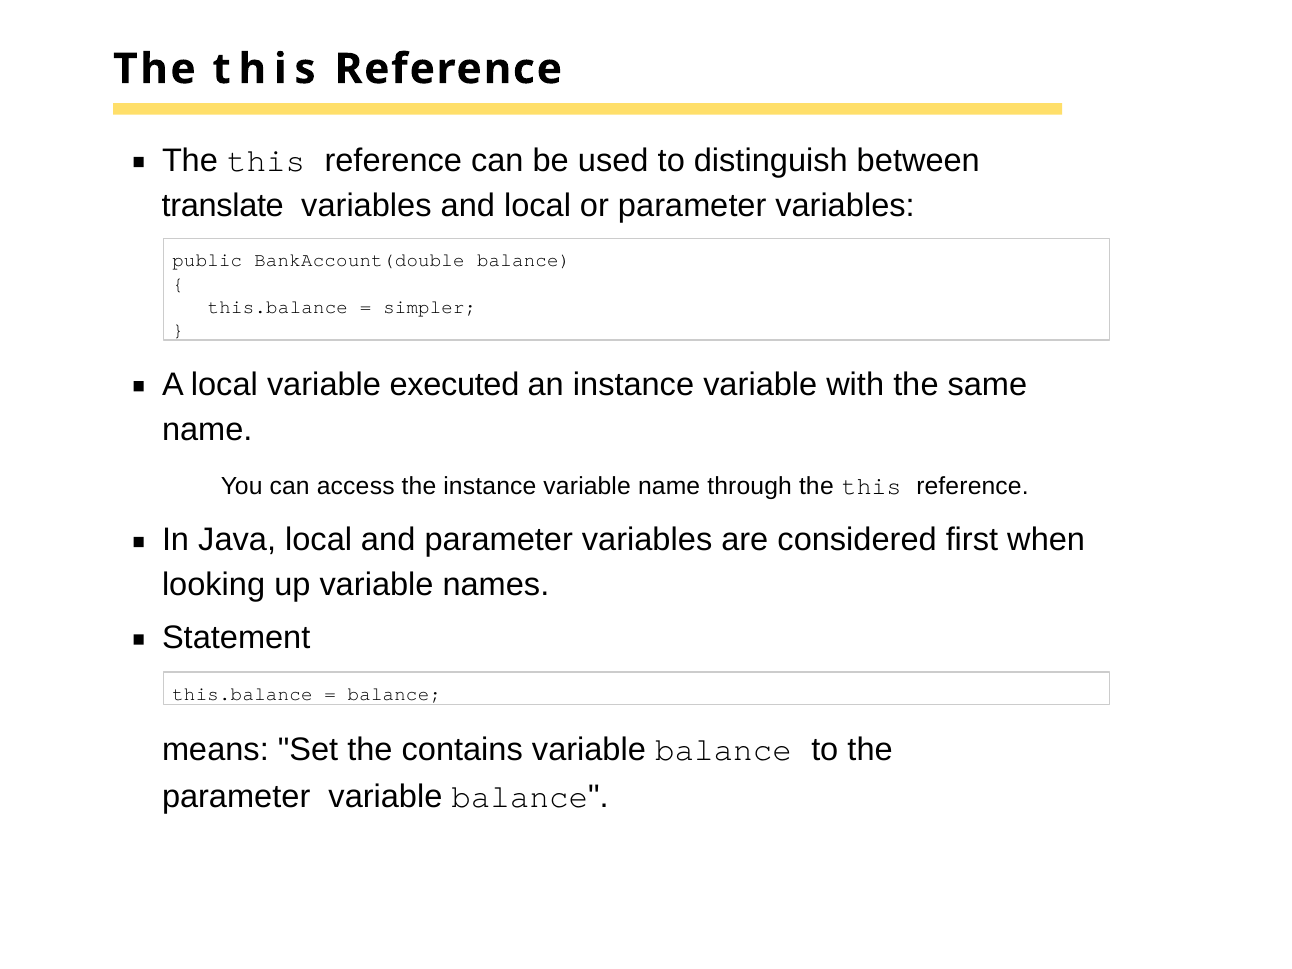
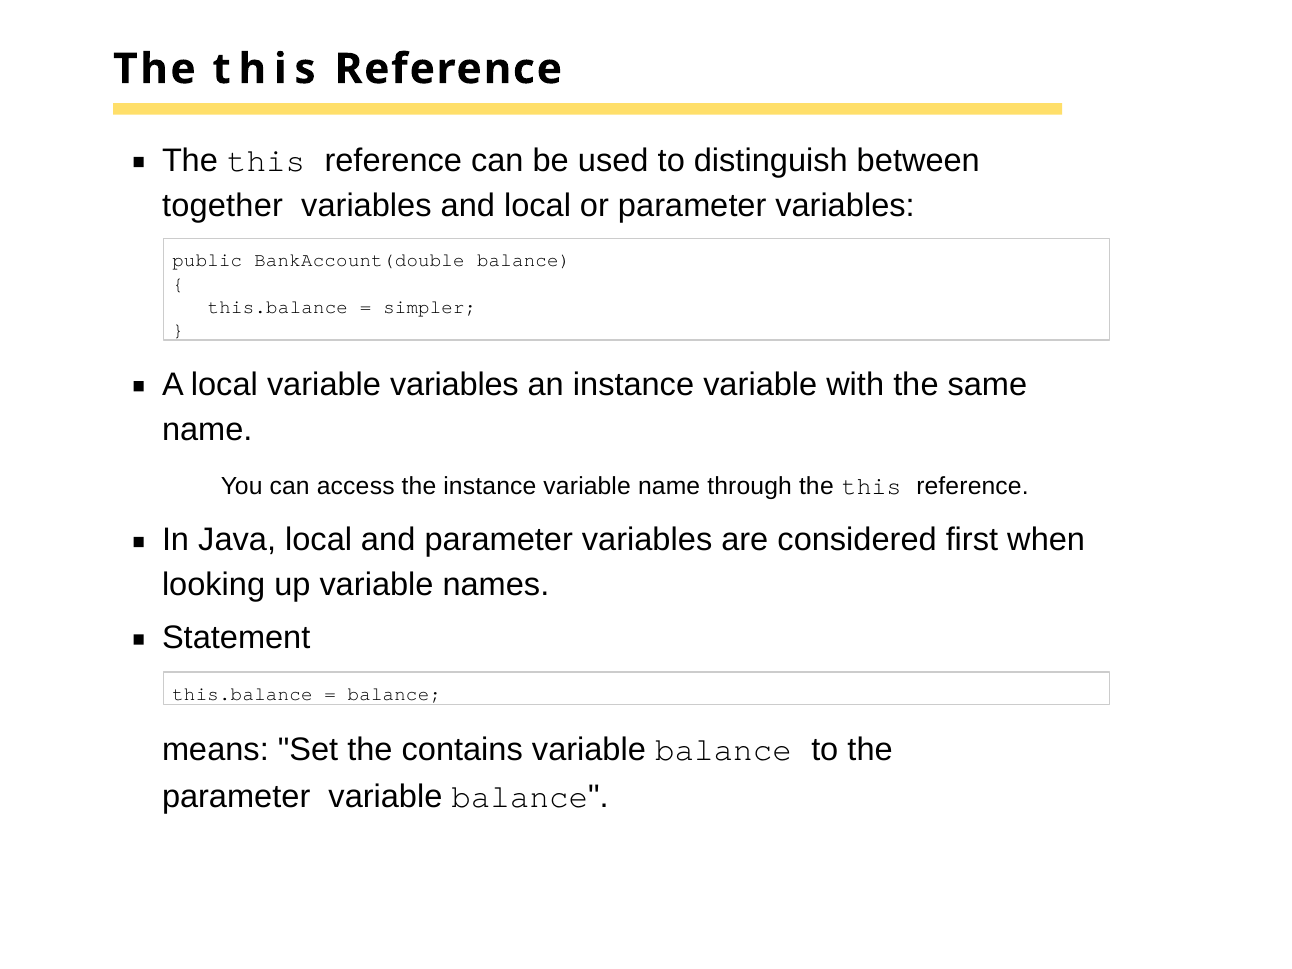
translate: translate -> together
variable executed: executed -> variables
